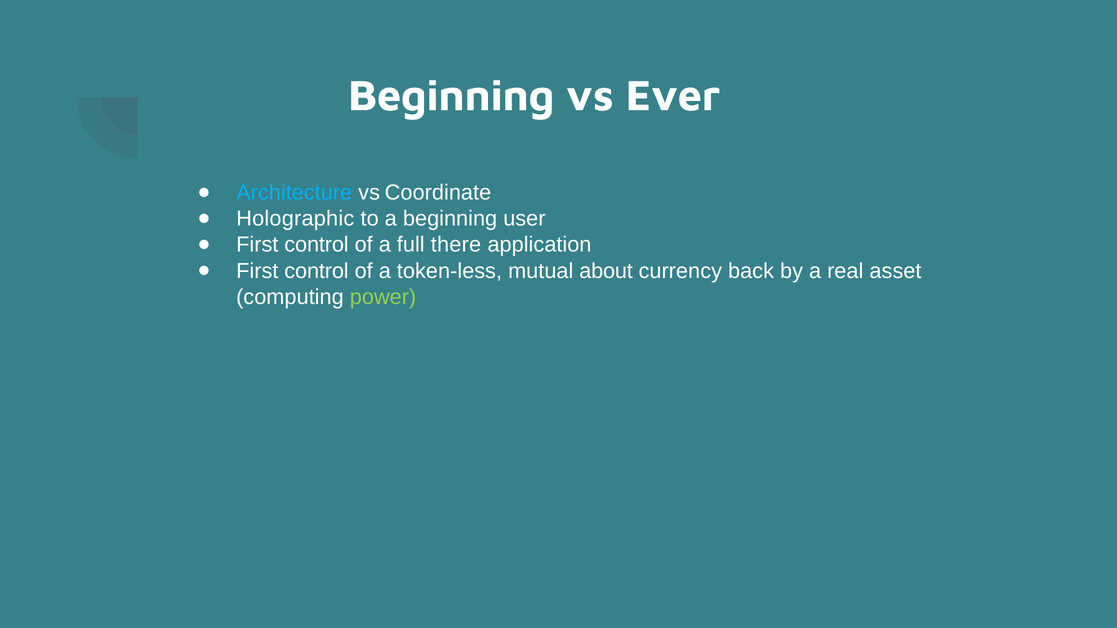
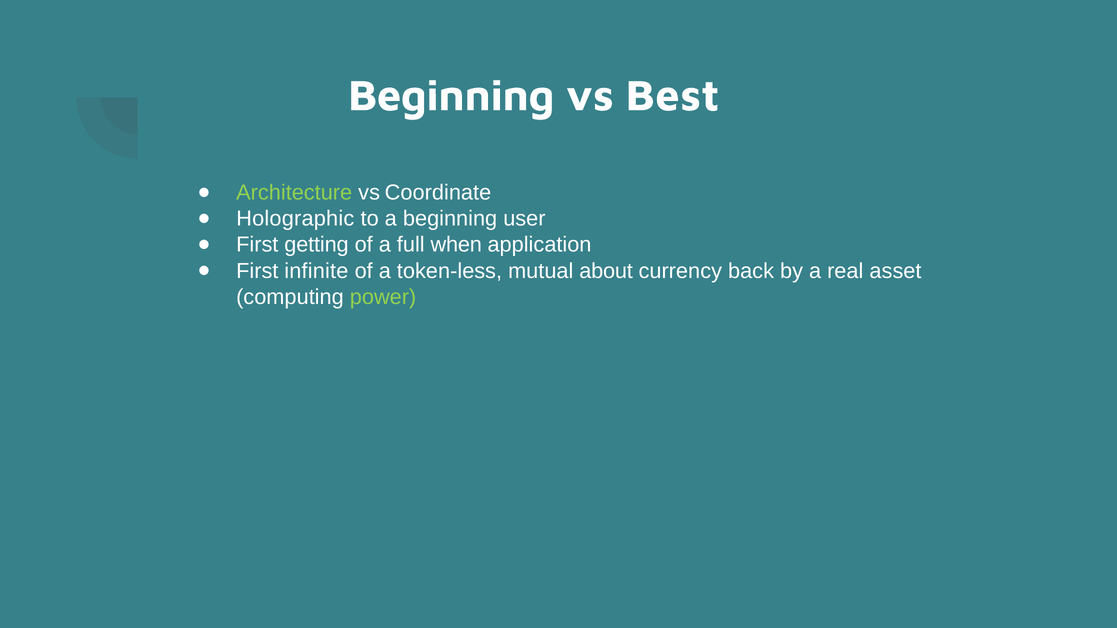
Ever: Ever -> Best
Architecture colour: light blue -> light green
control at (317, 245): control -> getting
there: there -> when
control at (317, 271): control -> infinite
